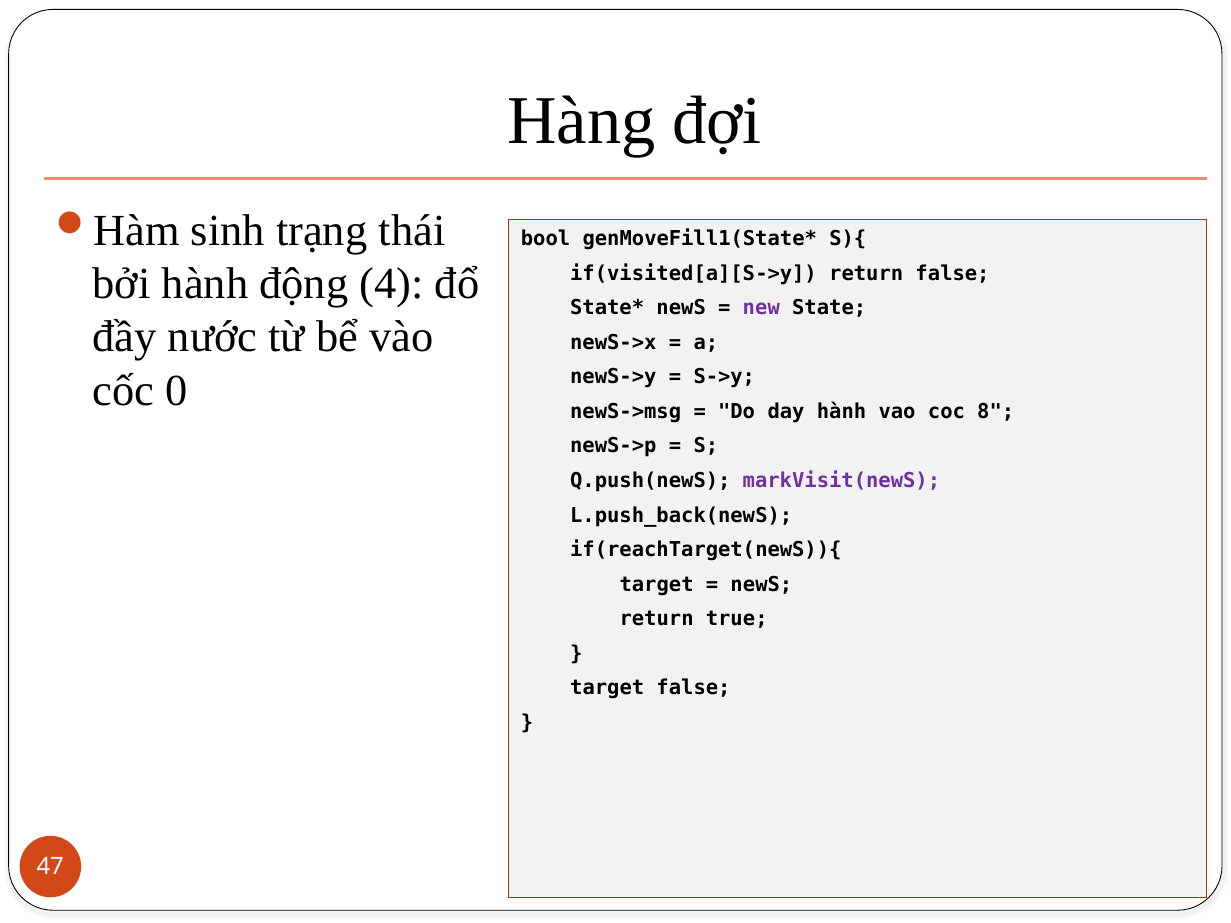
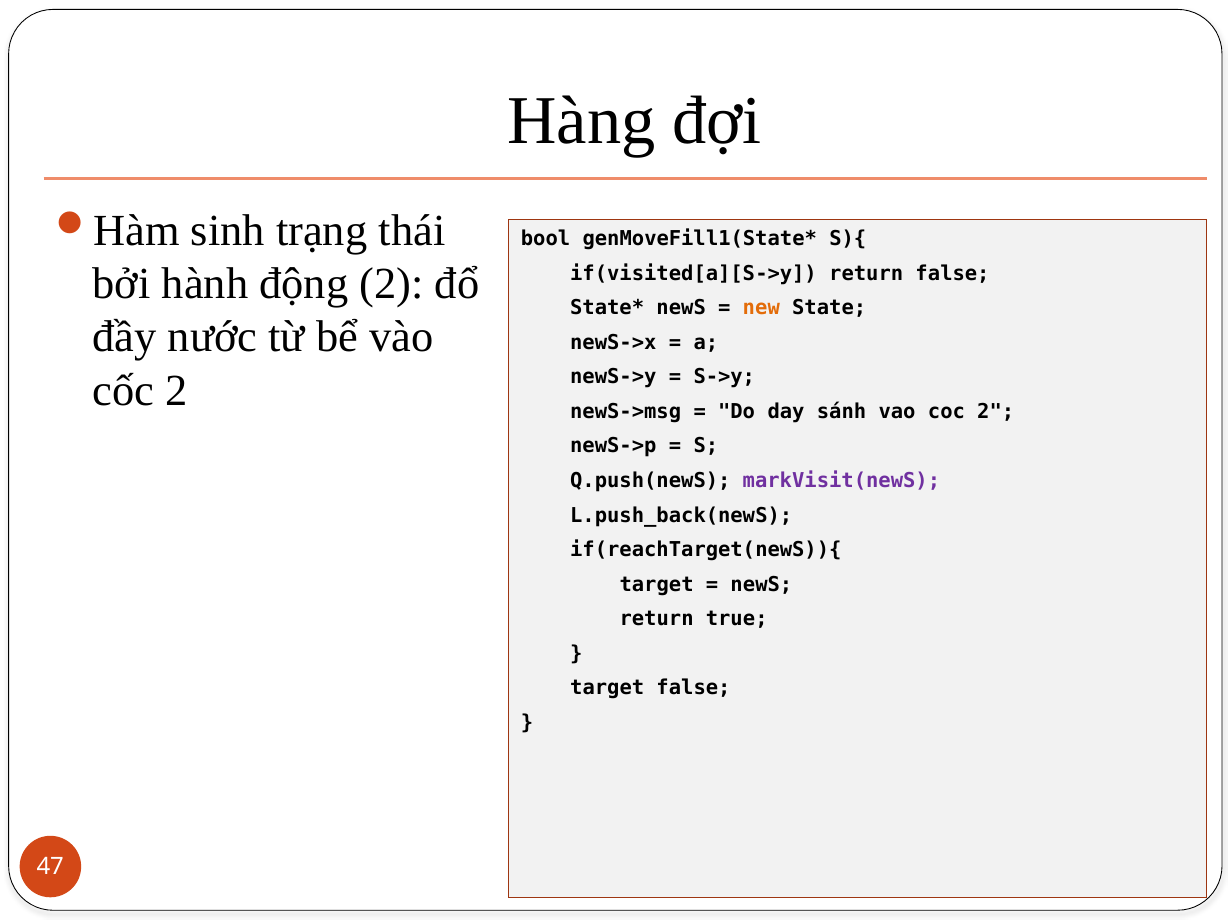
động 4: 4 -> 2
new colour: purple -> orange
cốc 0: 0 -> 2
day hành: hành -> sánh
coc 8: 8 -> 2
